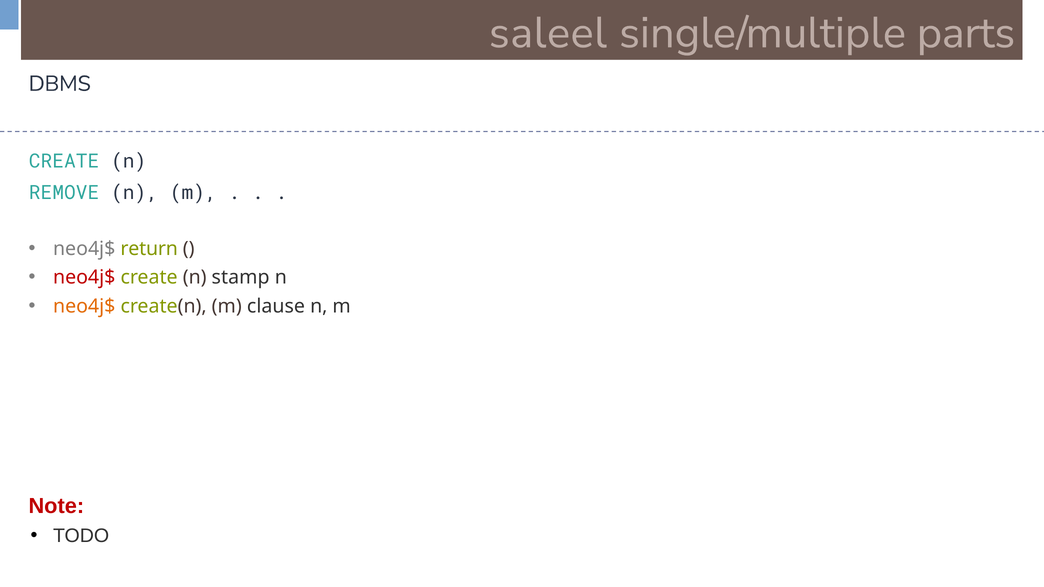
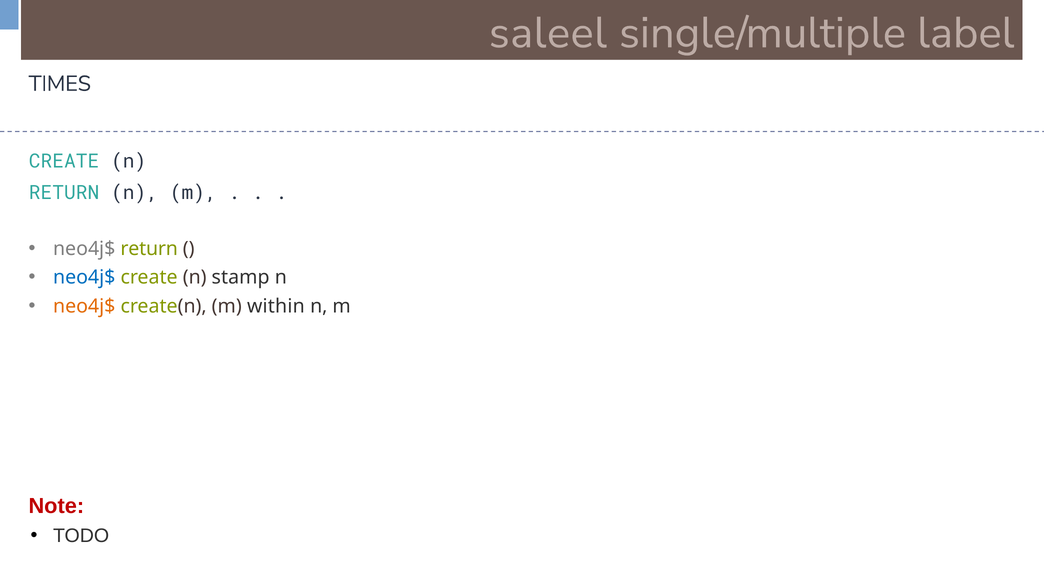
parts: parts -> label
DBMS: DBMS -> TIMES
REMOVE at (64, 193): REMOVE -> RETURN
neo4j$ at (84, 278) colour: red -> blue
clause: clause -> within
